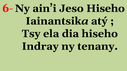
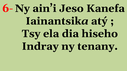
Jeso Hiseho: Hiseho -> Kanefa
